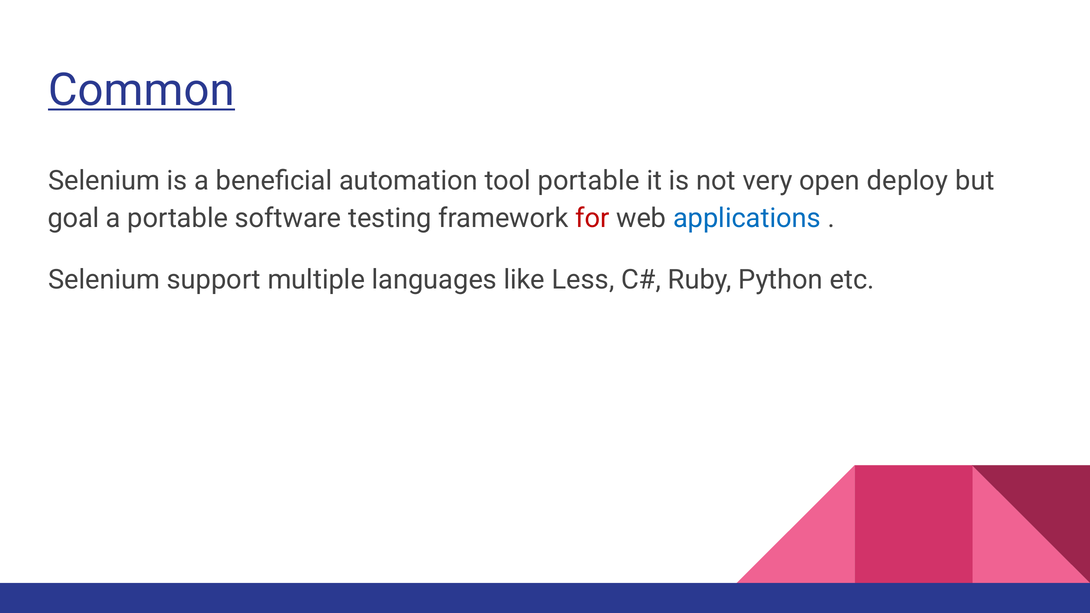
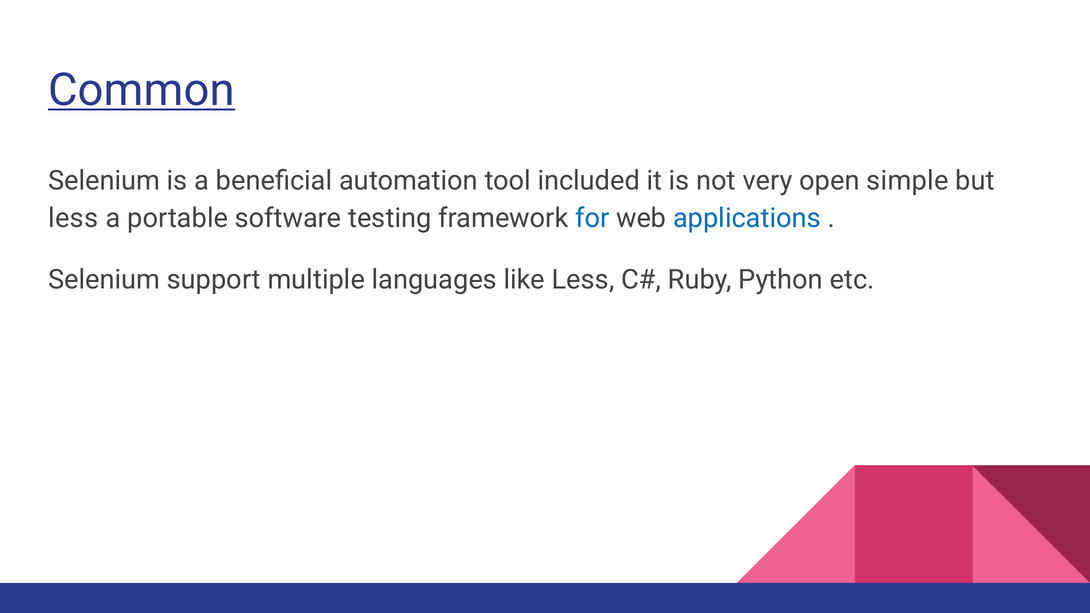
tool portable: portable -> included
deploy: deploy -> simple
goal at (74, 218): goal -> less
for colour: red -> blue
